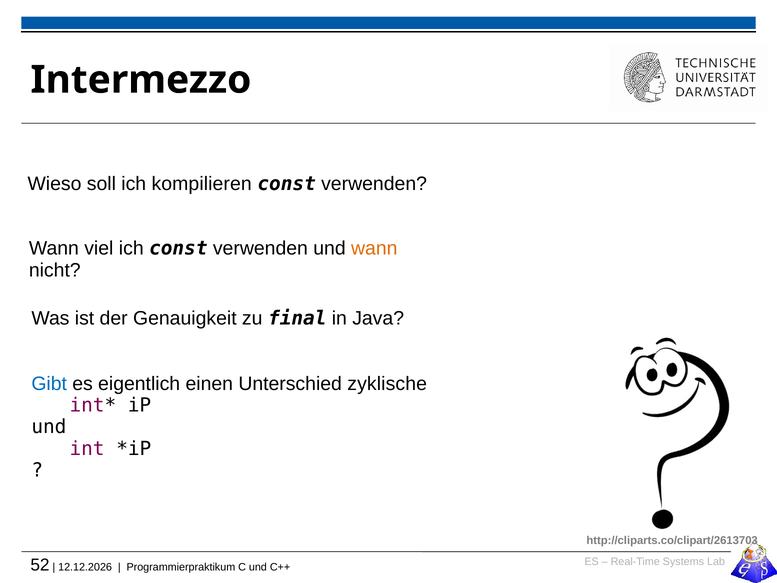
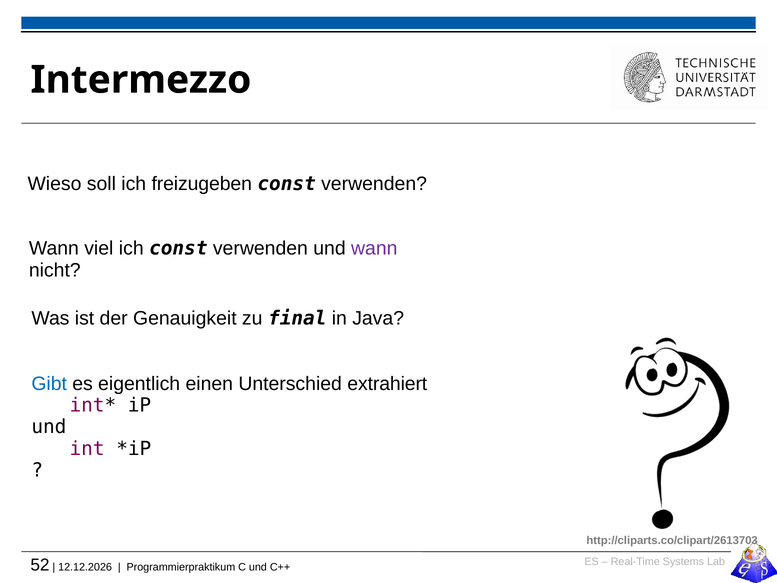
kompilieren: kompilieren -> freizugeben
wann at (374, 248) colour: orange -> purple
zyklische: zyklische -> extrahiert
